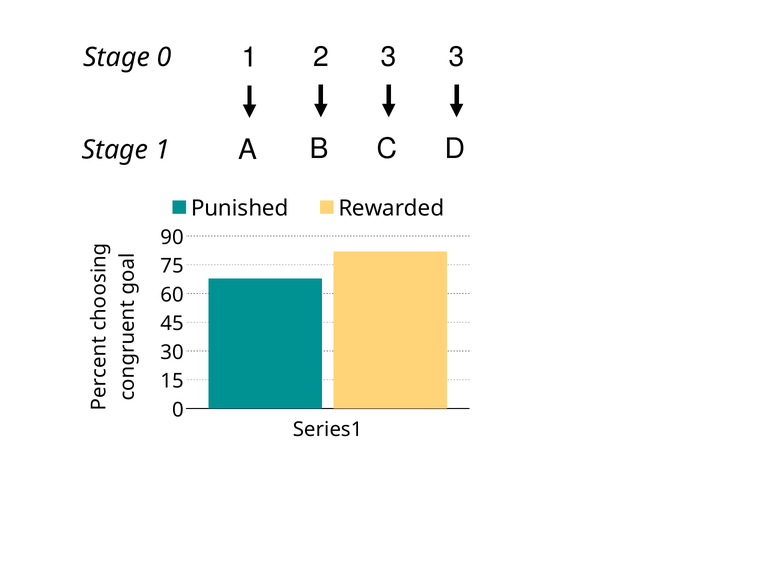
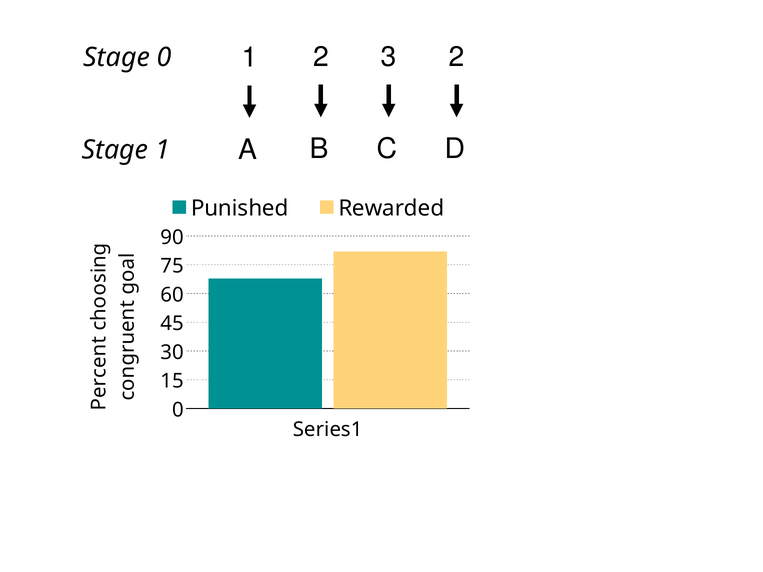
2 3: 3 -> 2
